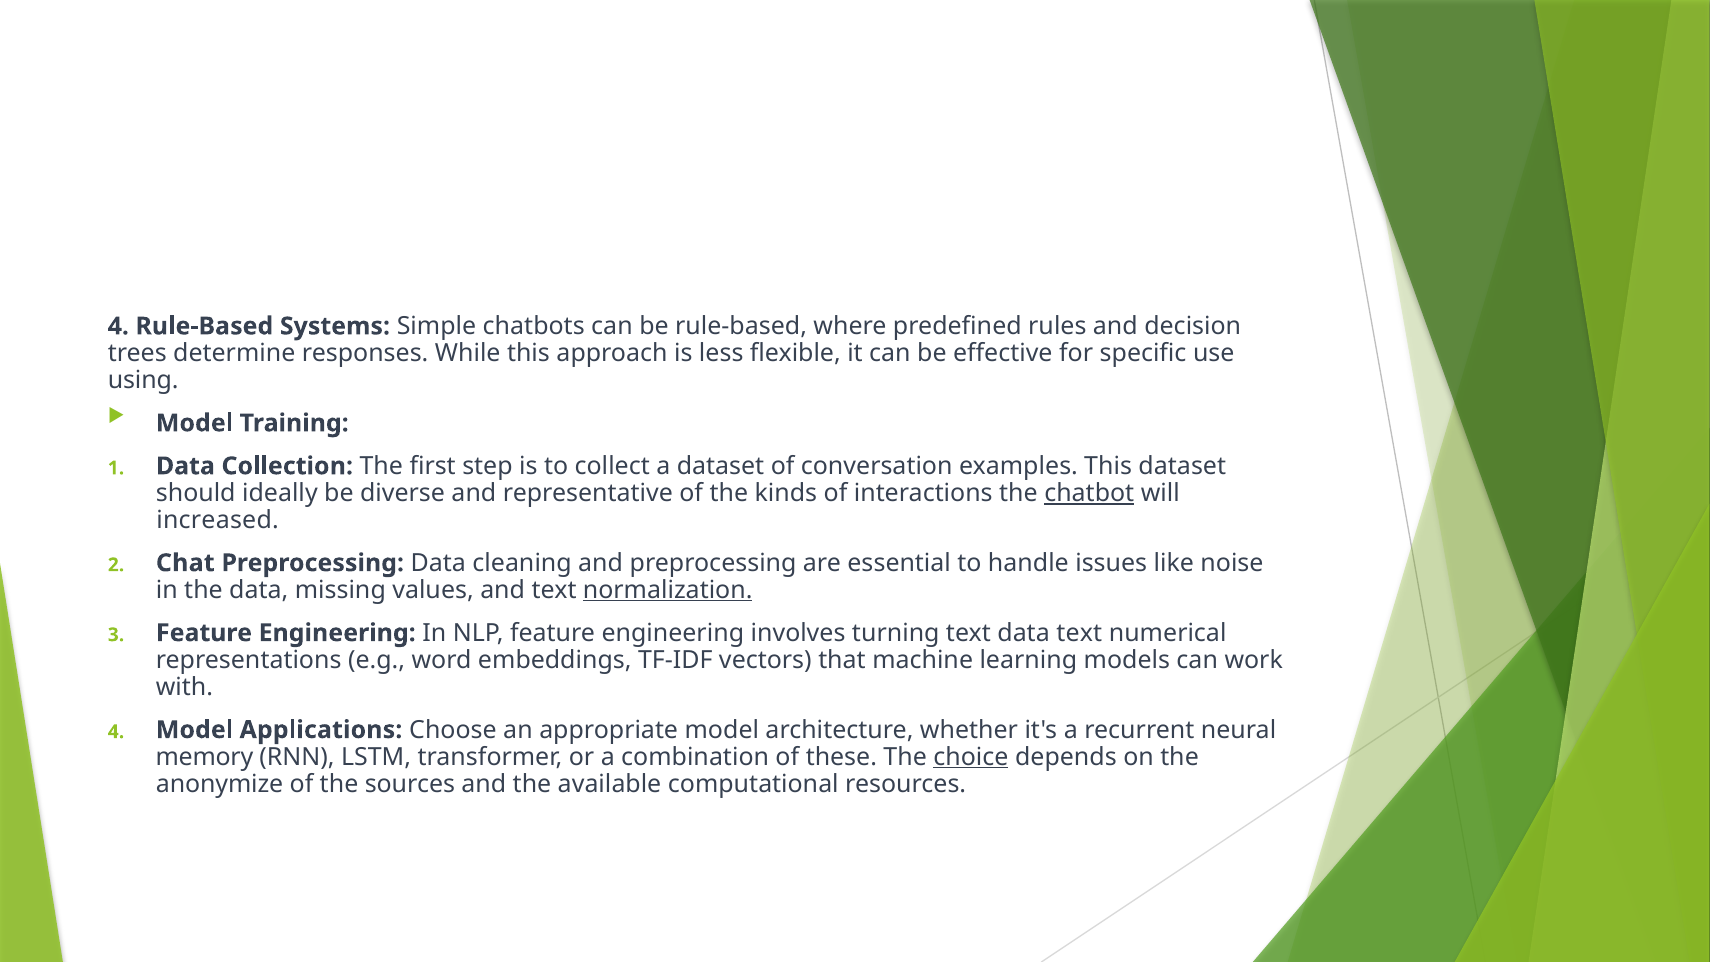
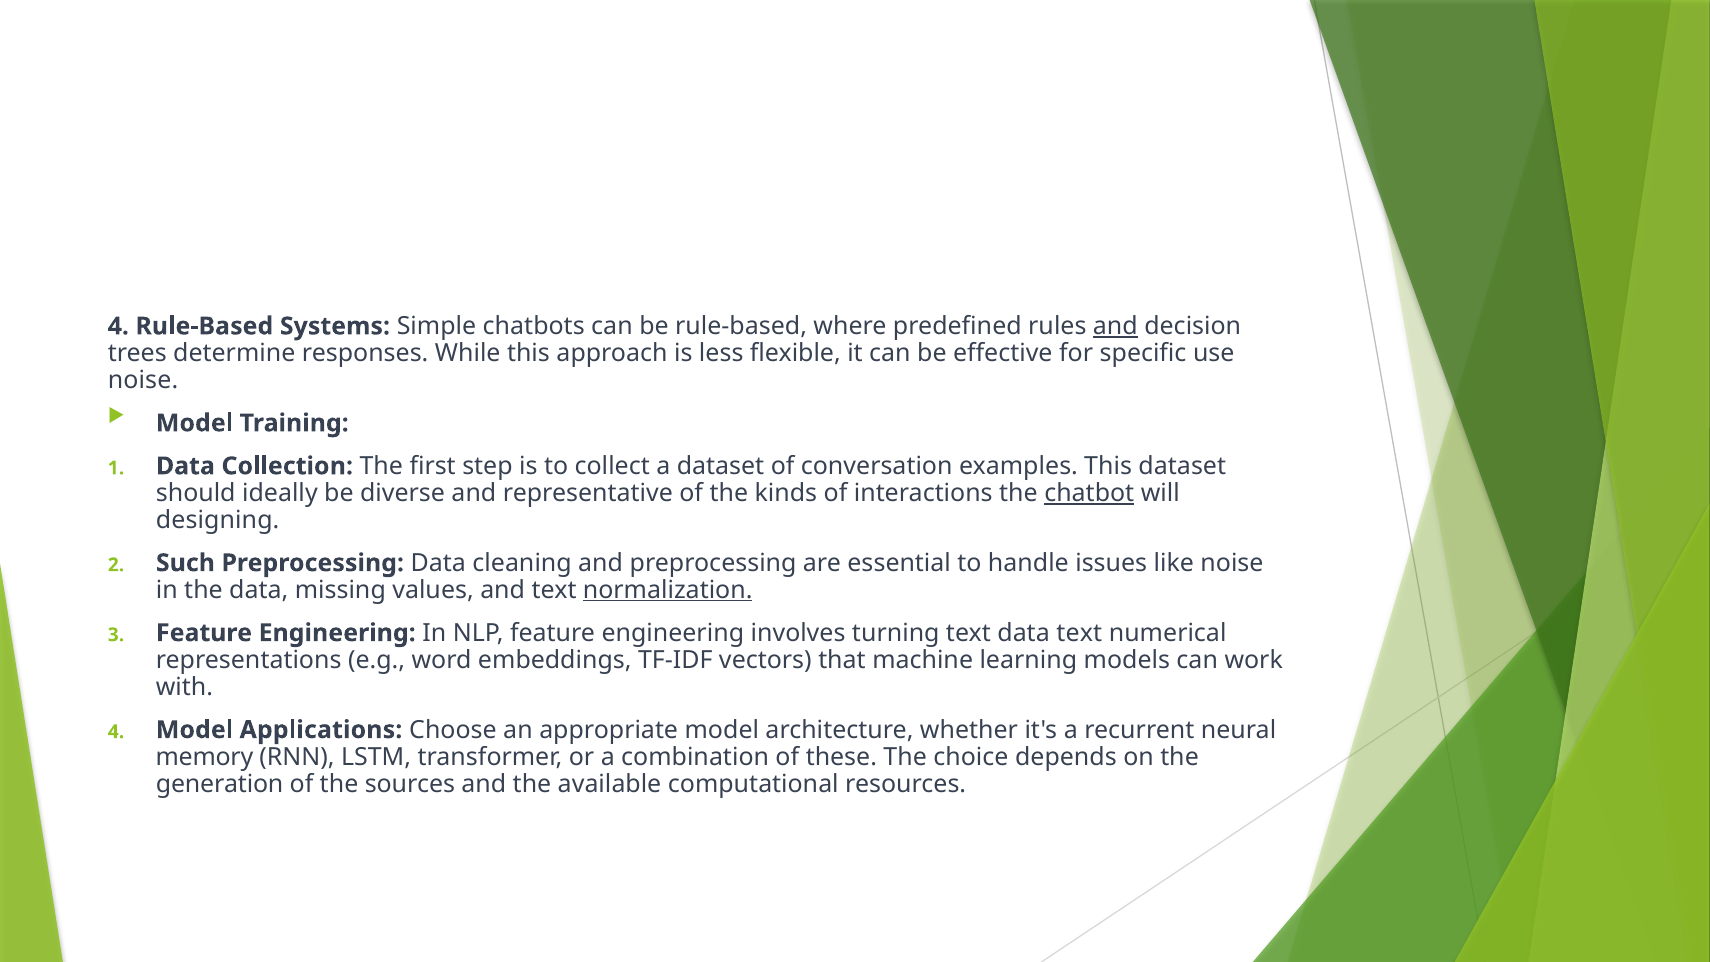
and at (1115, 326) underline: none -> present
using at (143, 380): using -> noise
increased: increased -> designing
Chat: Chat -> Such
choice underline: present -> none
anonymize: anonymize -> generation
